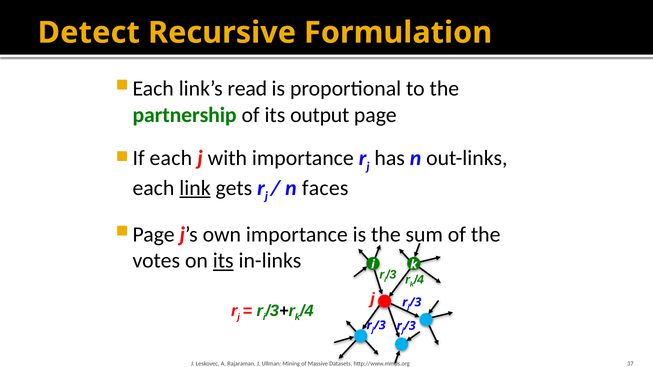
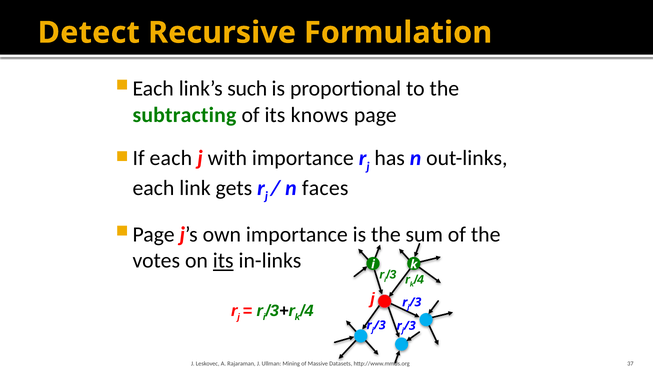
read: read -> such
partnership: partnership -> subtracting
output: output -> knows
link underline: present -> none
